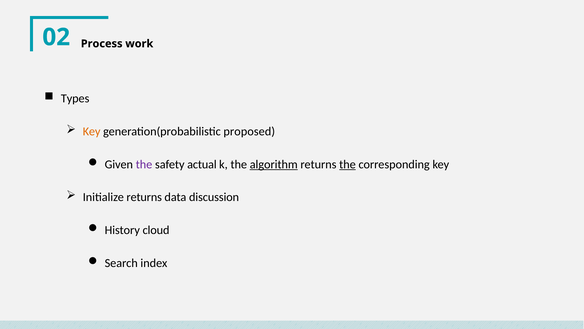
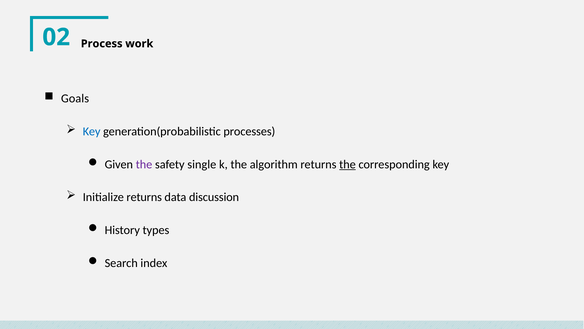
Types: Types -> Goals
Key at (92, 131) colour: orange -> blue
proposed: proposed -> processes
actual: actual -> single
algorithm underline: present -> none
cloud: cloud -> types
